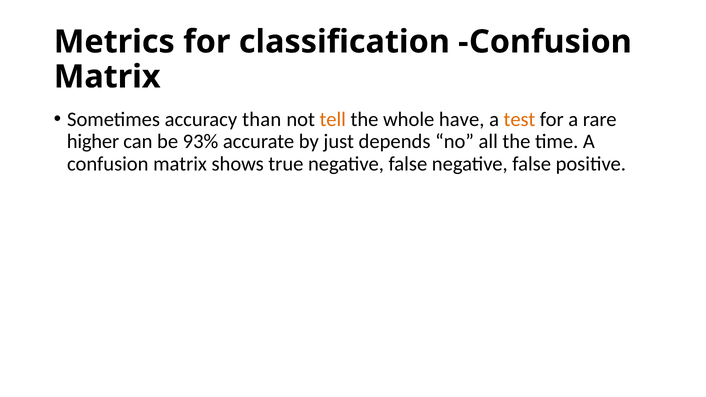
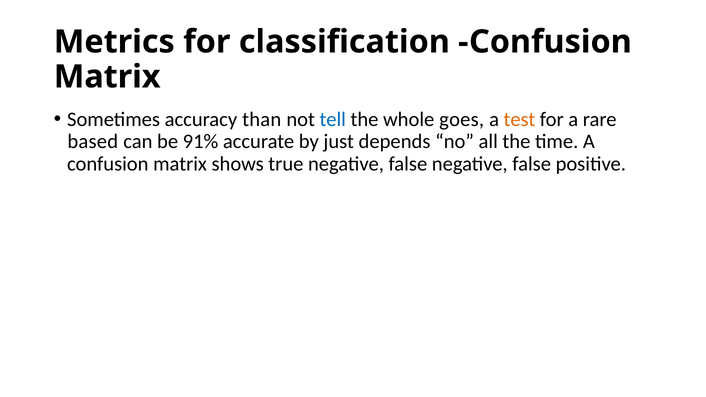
tell colour: orange -> blue
have: have -> goes
higher: higher -> based
93%: 93% -> 91%
